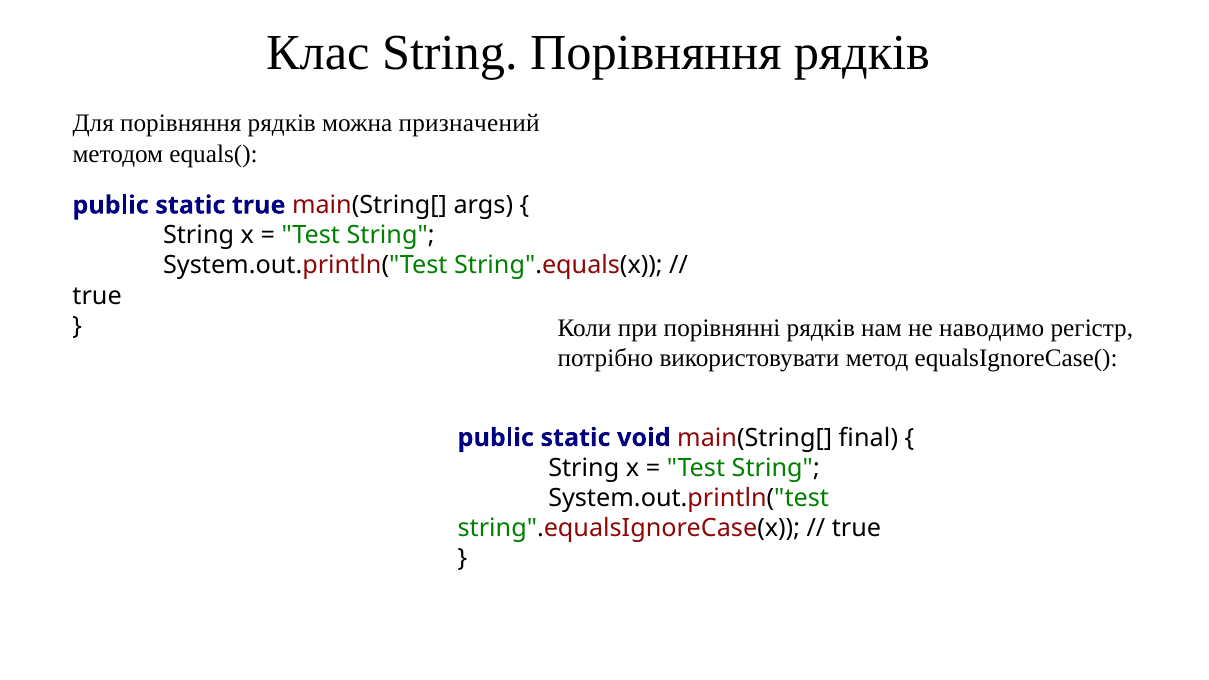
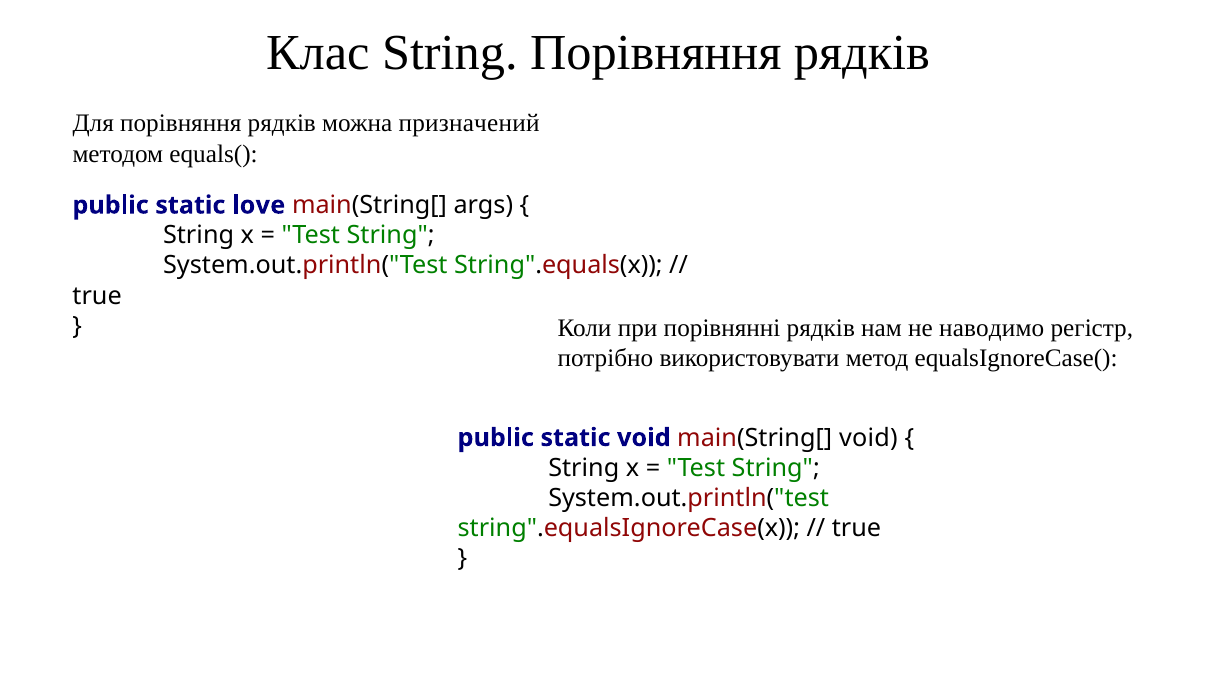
static true: true -> love
main(String[ final: final -> void
